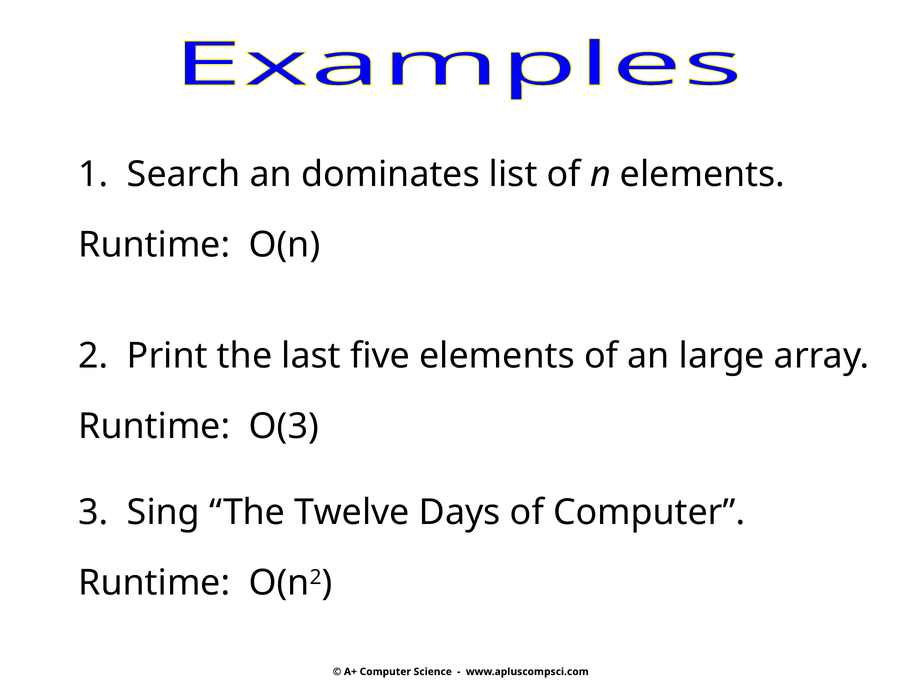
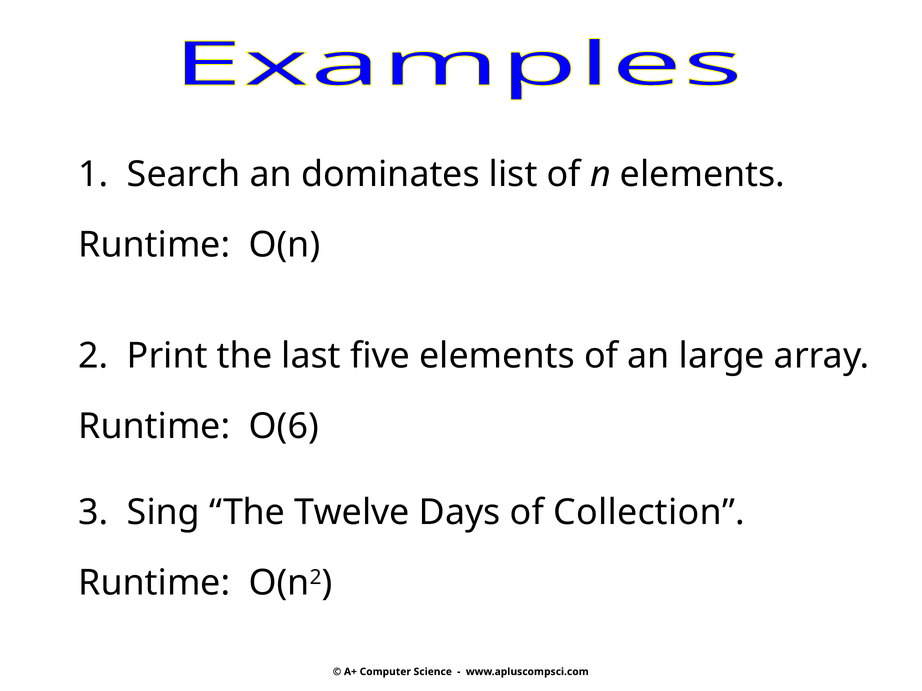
O(3: O(3 -> O(6
of Computer: Computer -> Collection
